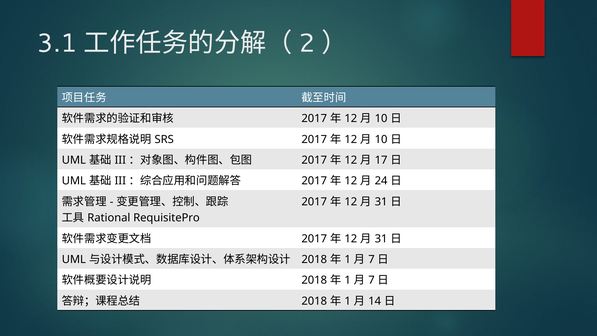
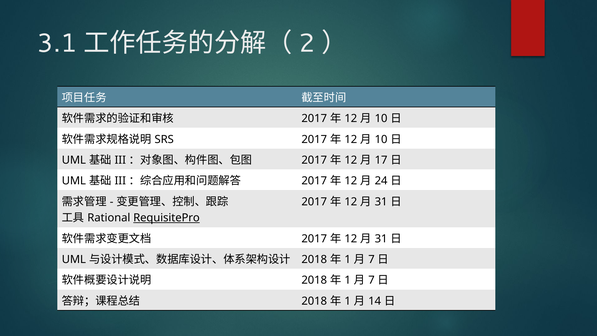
RequisitePro underline: none -> present
